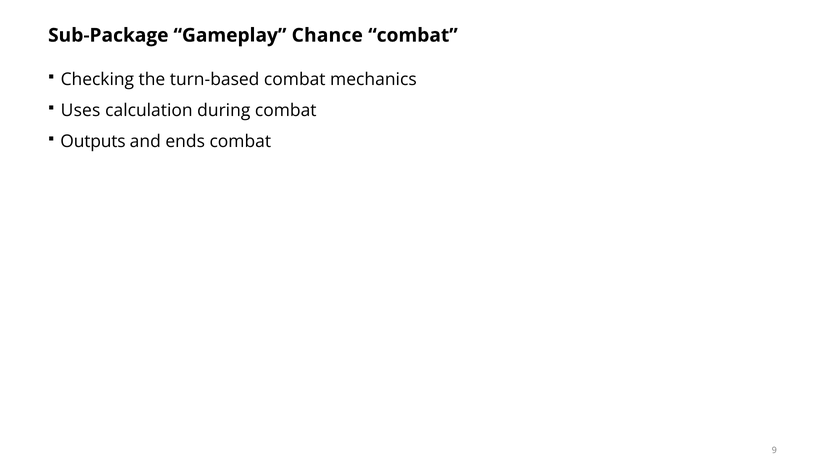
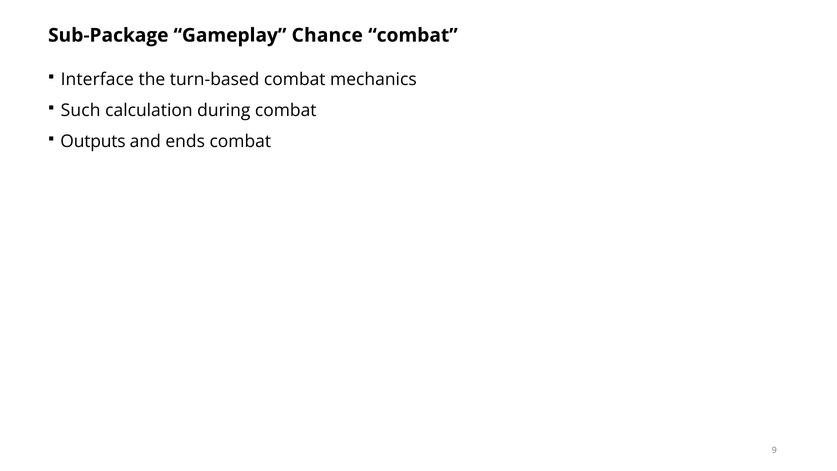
Checking: Checking -> Interface
Uses: Uses -> Such
